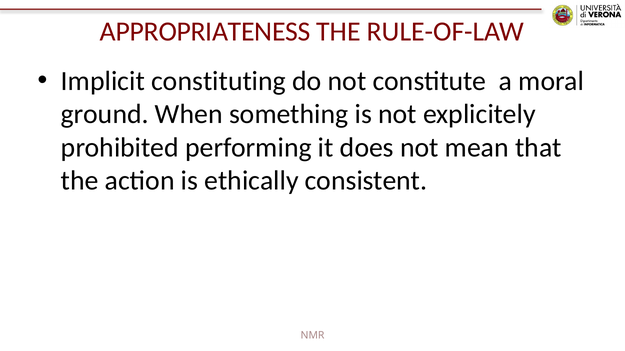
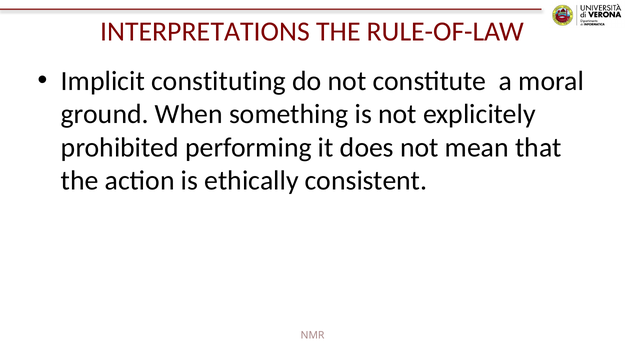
APPROPRIATENESS: APPROPRIATENESS -> INTERPRETATIONS
